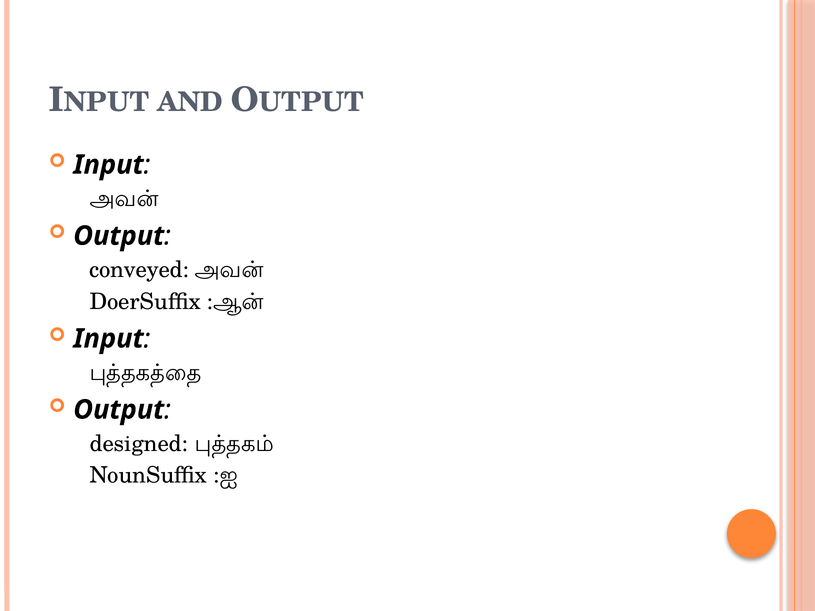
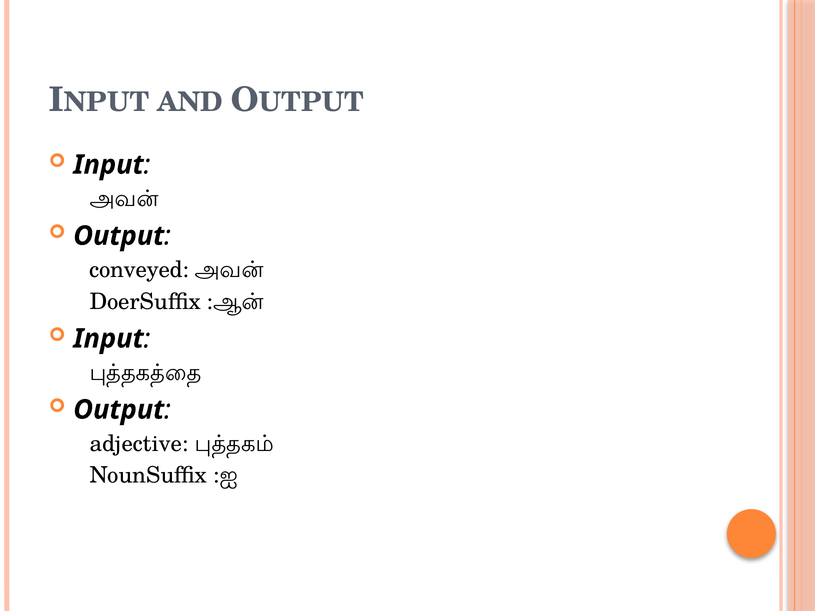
designed: designed -> adjective
